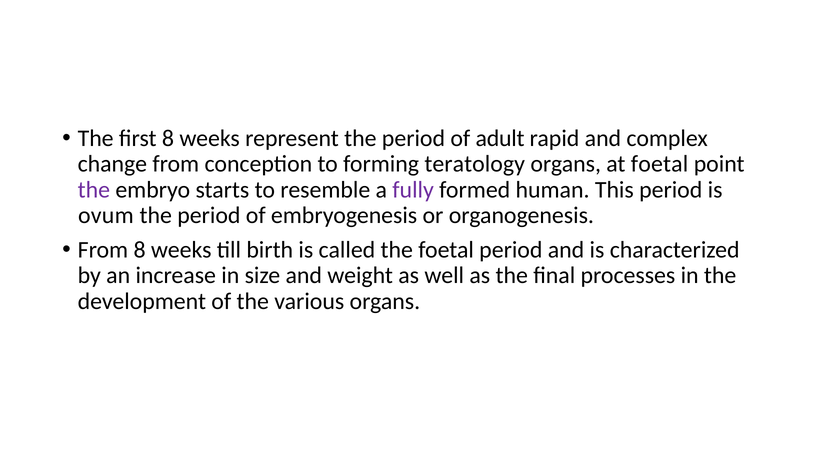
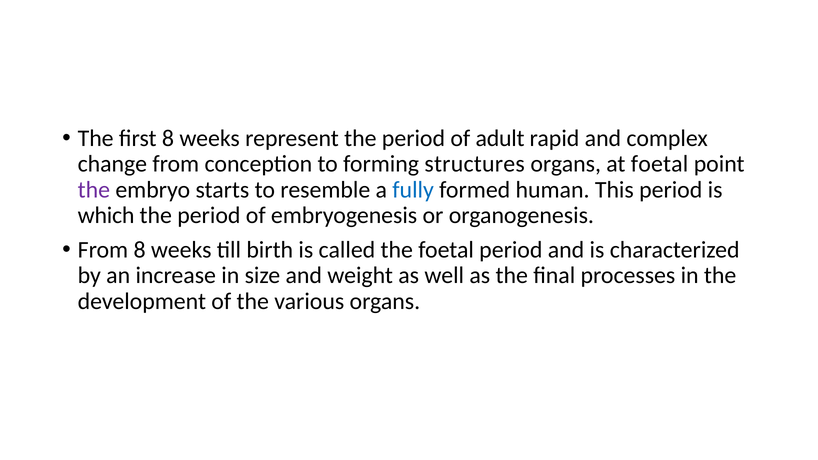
teratology: teratology -> structures
fully colour: purple -> blue
ovum: ovum -> which
